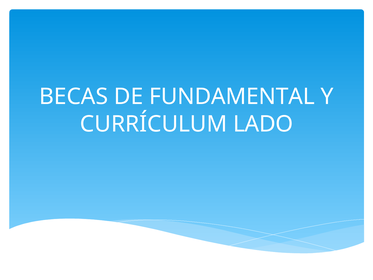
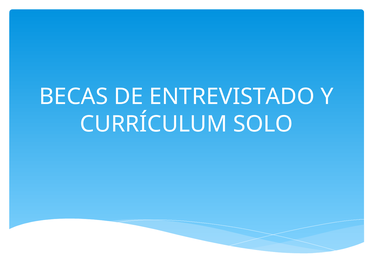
FUNDAMENTAL: FUNDAMENTAL -> ENTREVISTADO
LADO: LADO -> SOLO
